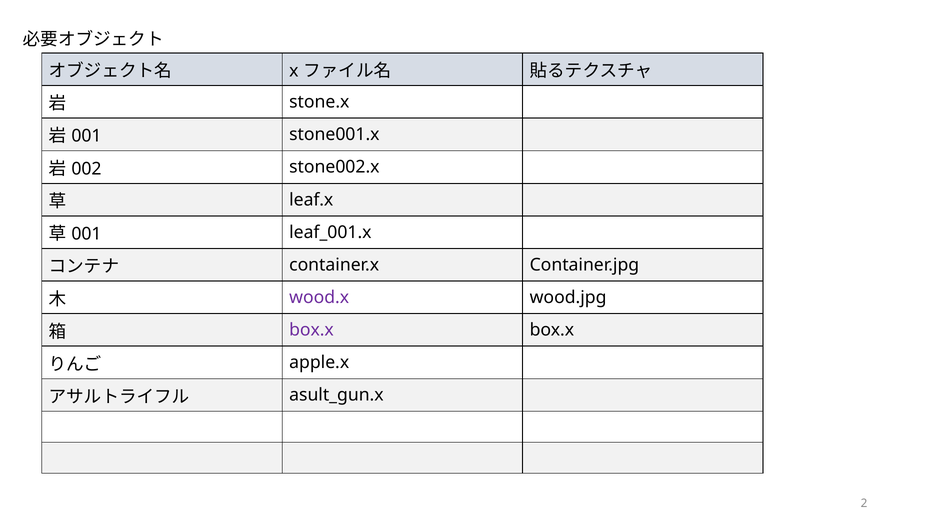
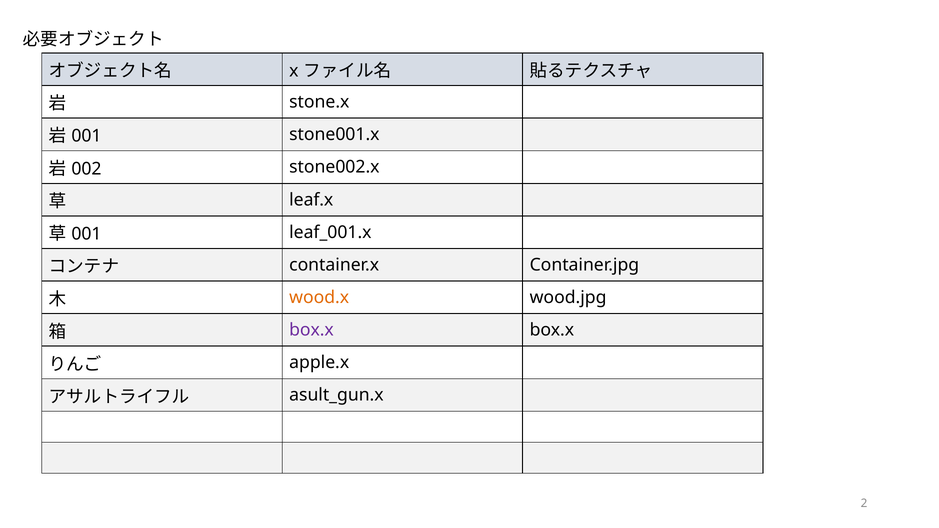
wood.x colour: purple -> orange
